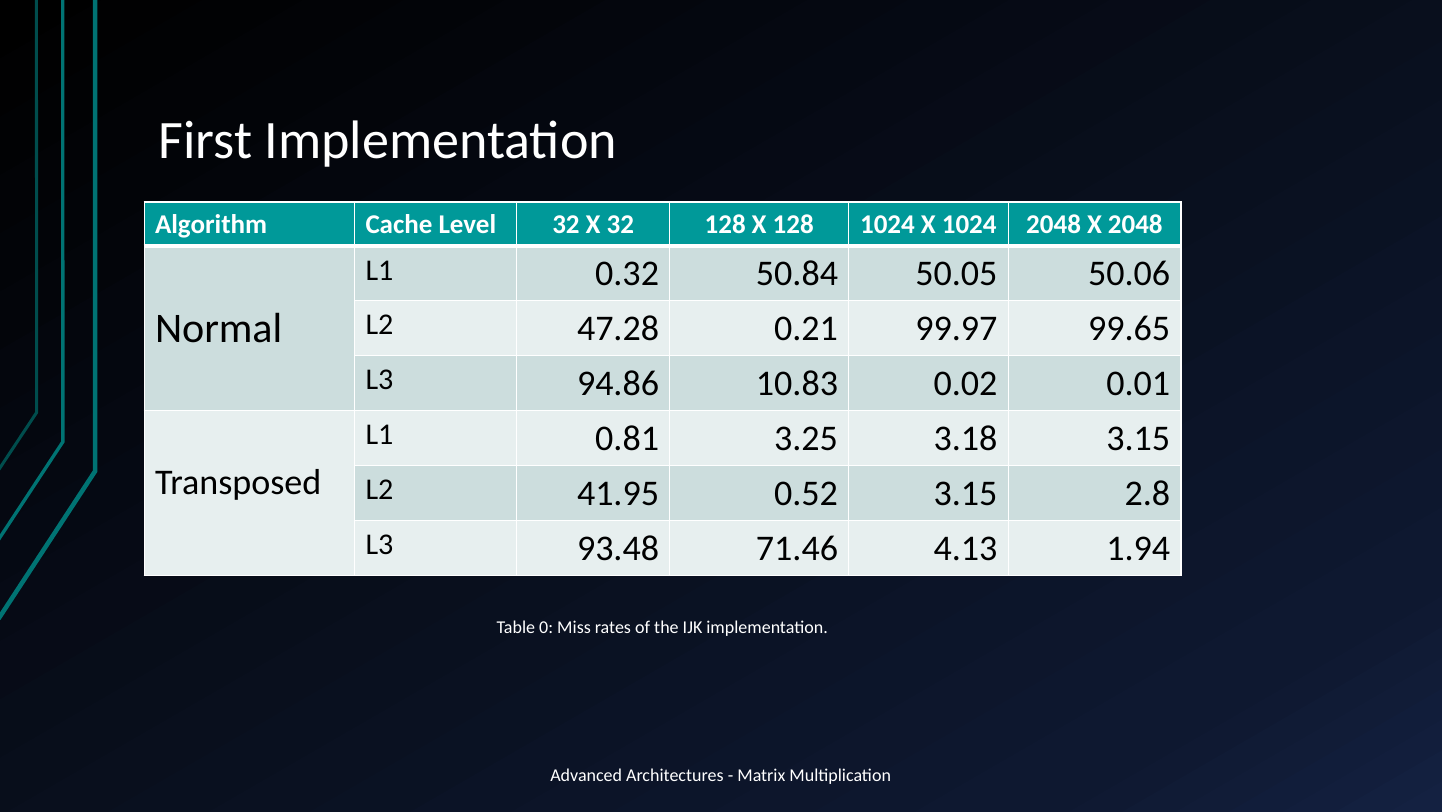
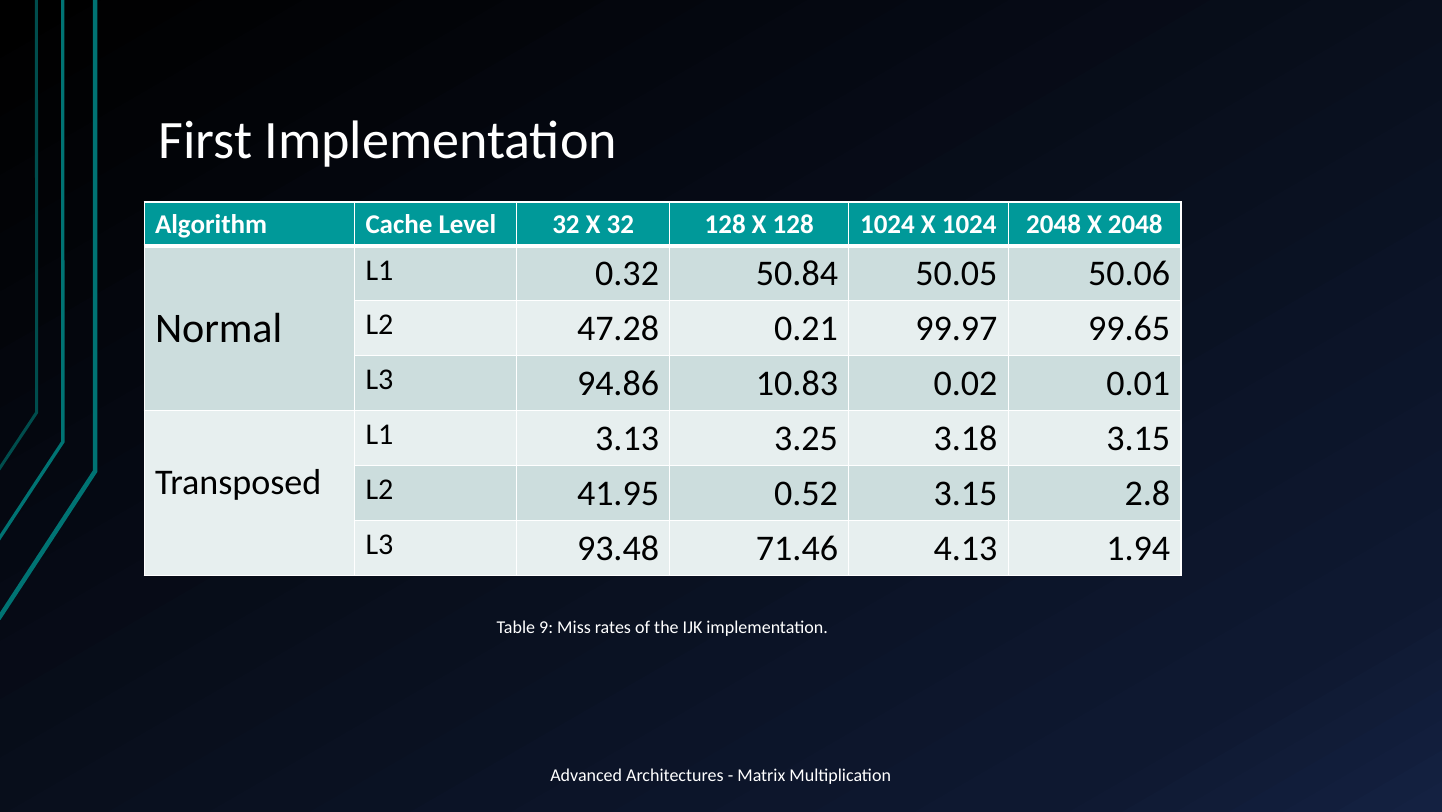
0.81: 0.81 -> 3.13
0: 0 -> 9
